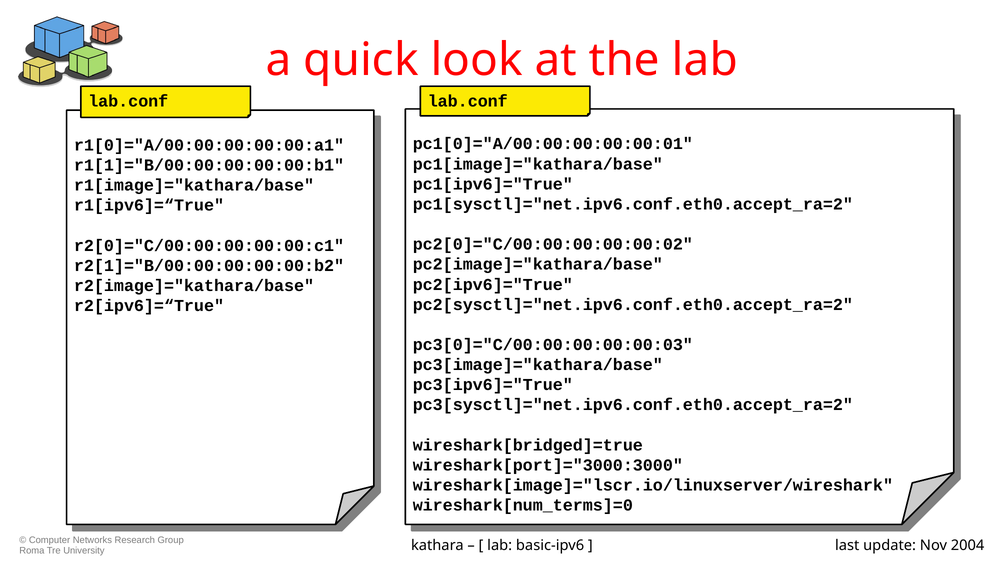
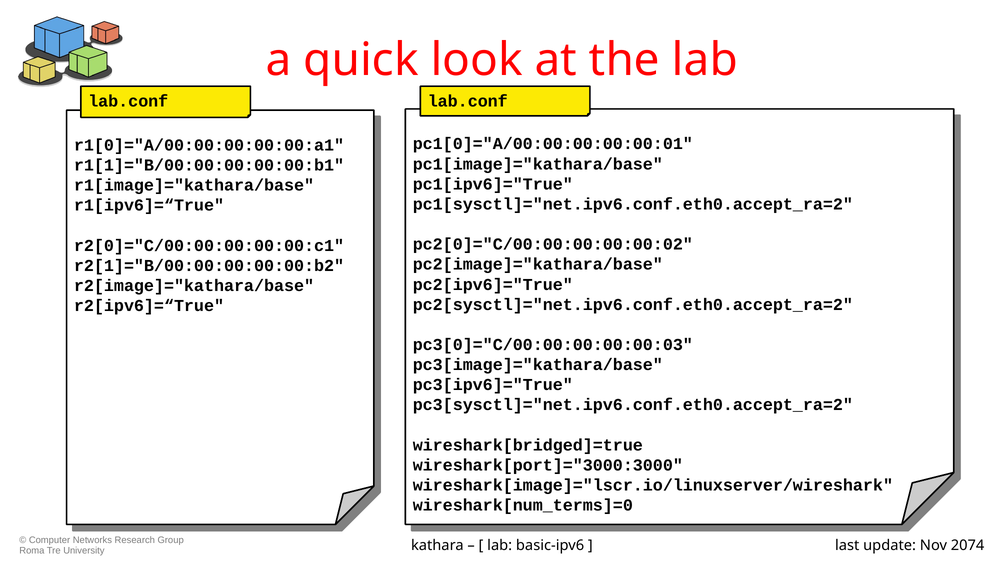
2004: 2004 -> 2074
